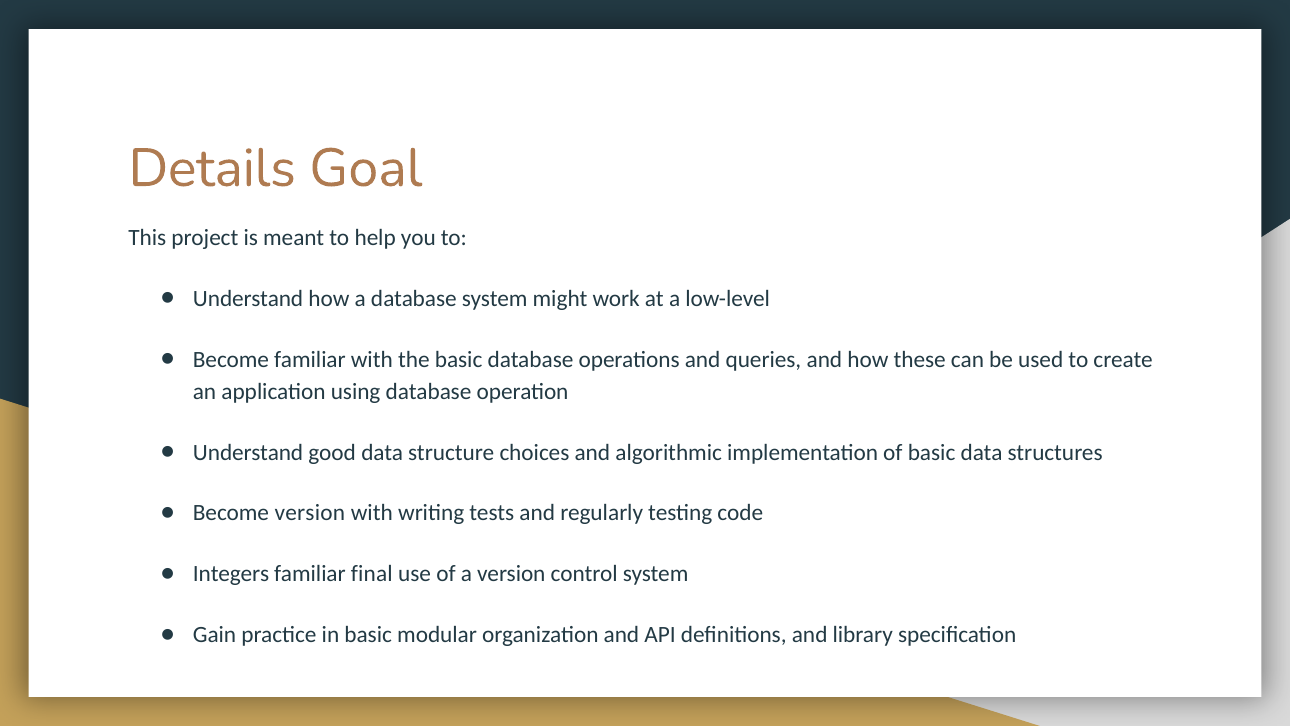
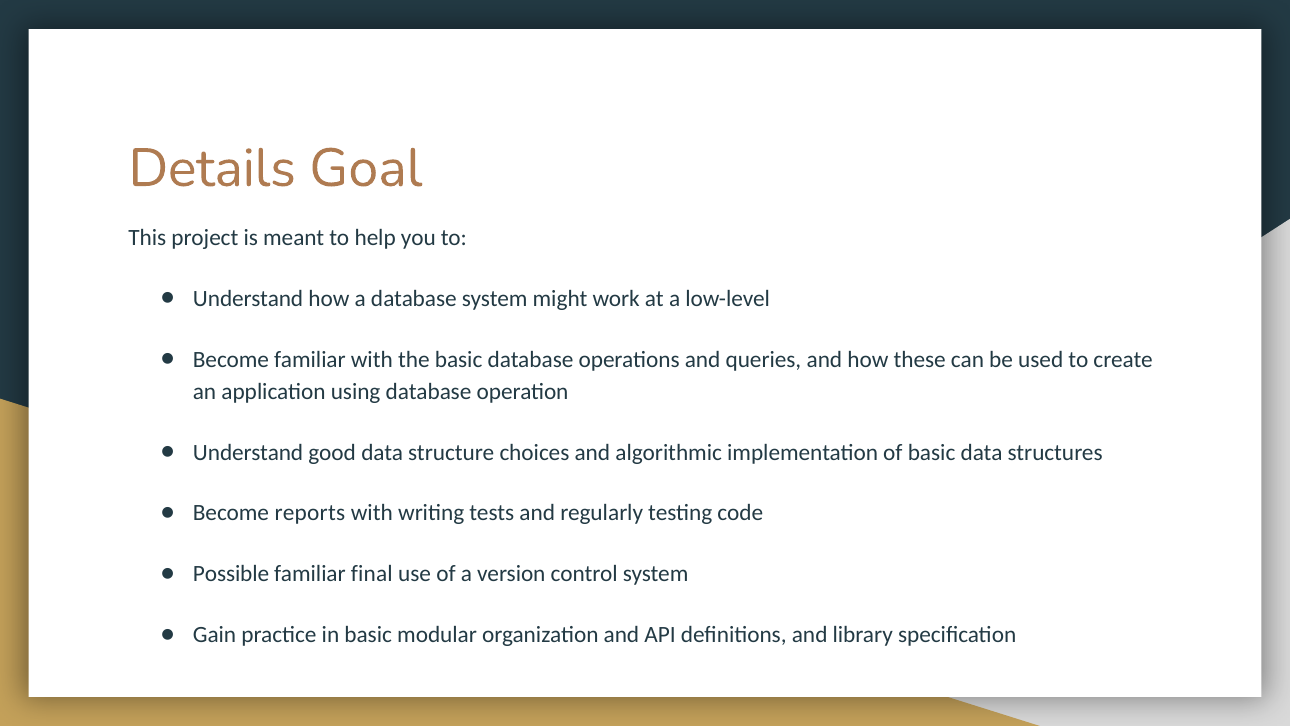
Become version: version -> reports
Integers: Integers -> Possible
